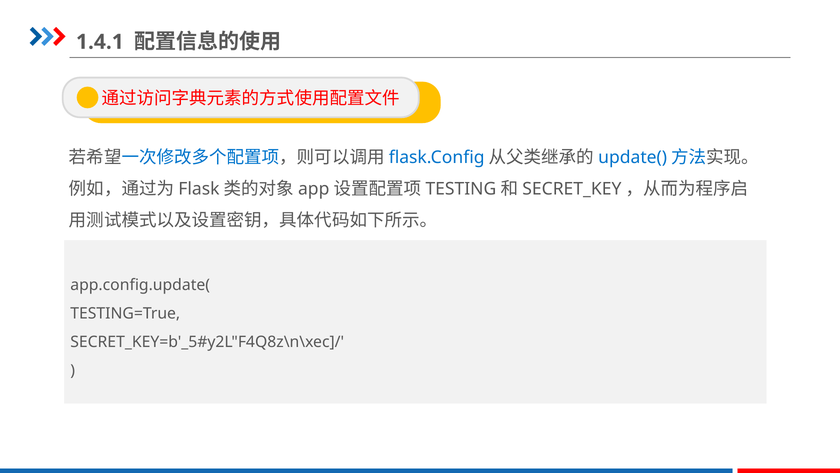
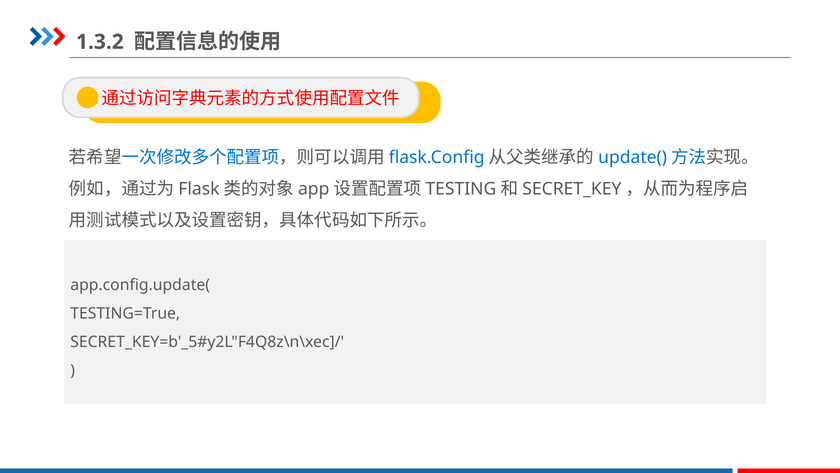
1.4.1: 1.4.1 -> 1.3.2
